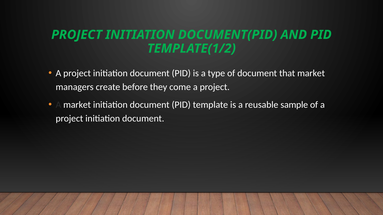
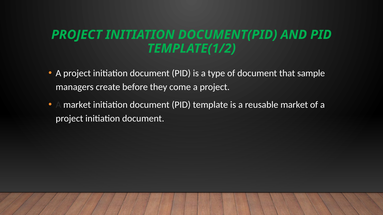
that market: market -> sample
reusable sample: sample -> market
